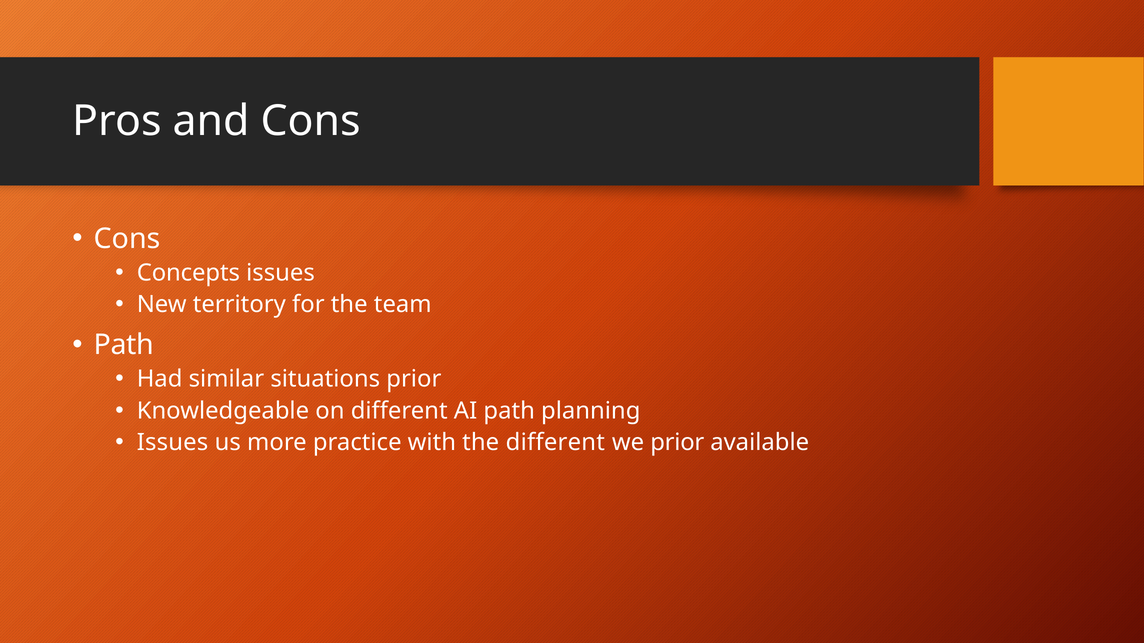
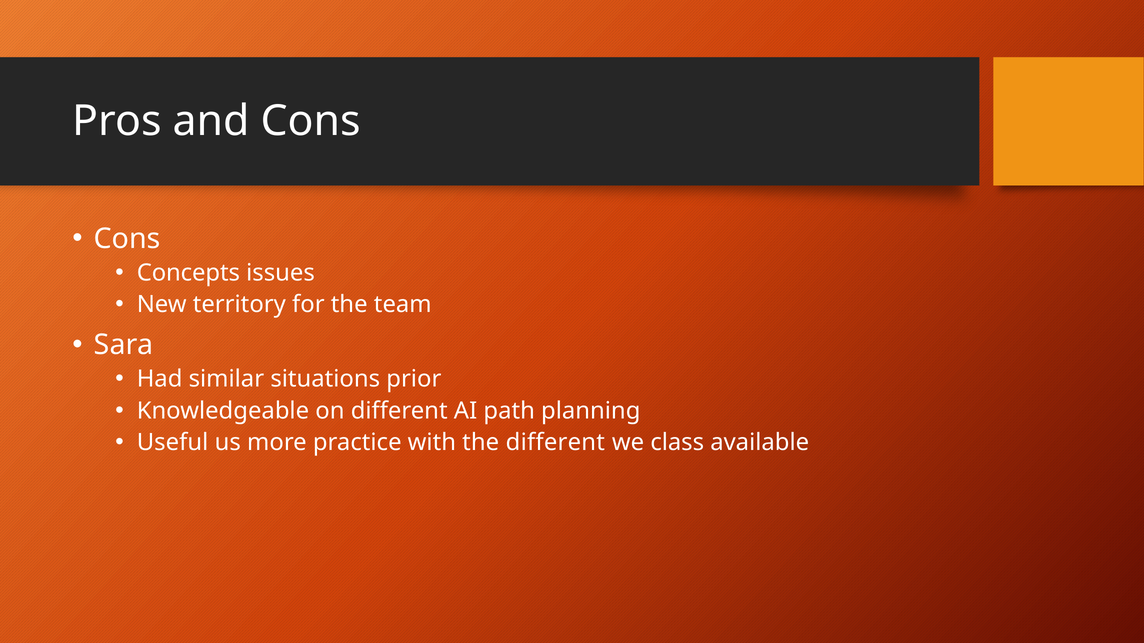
Path at (124, 345): Path -> Sara
Issues at (173, 443): Issues -> Useful
we prior: prior -> class
